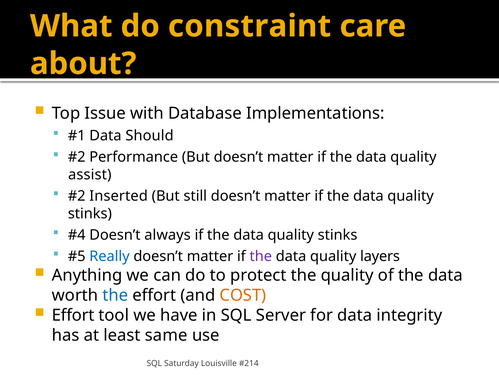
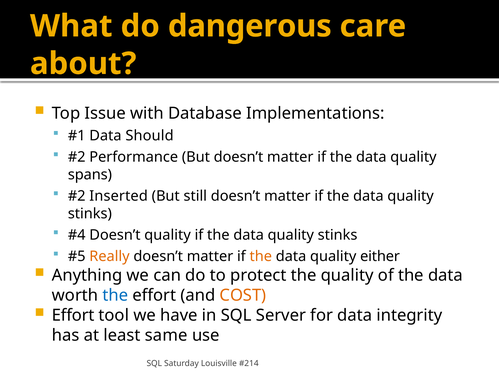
constraint: constraint -> dangerous
assist: assist -> spans
Doesn’t always: always -> quality
Really colour: blue -> orange
the at (261, 256) colour: purple -> orange
layers: layers -> either
